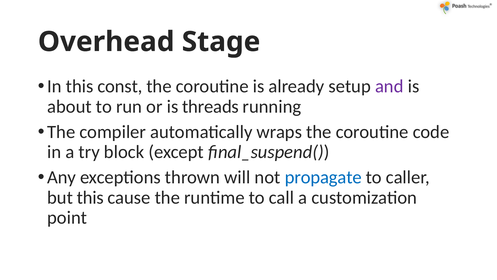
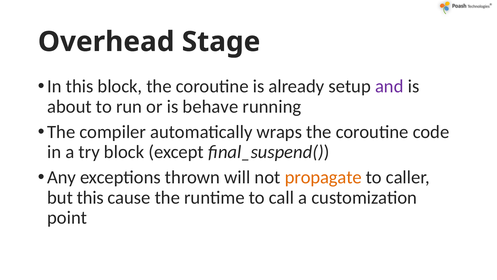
this const: const -> block
threads: threads -> behave
propagate colour: blue -> orange
